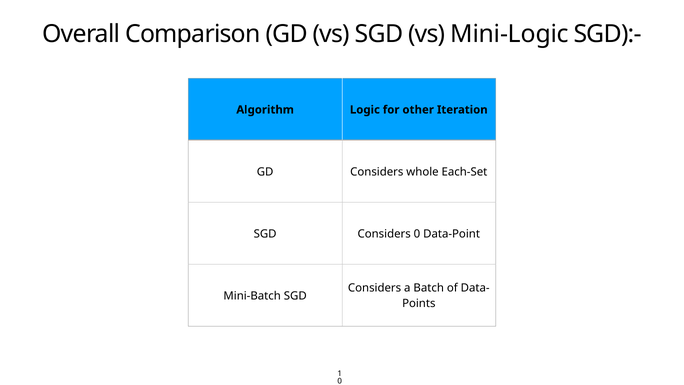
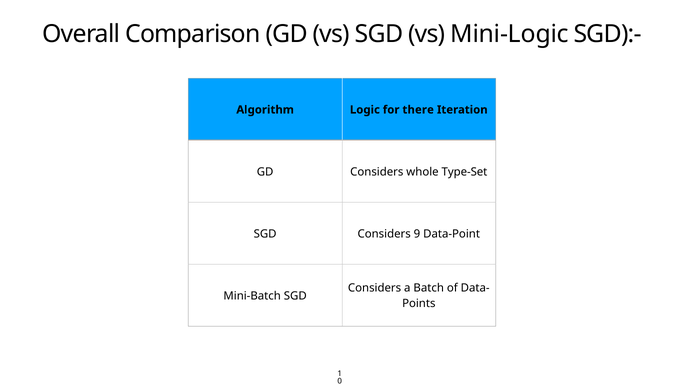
other: other -> there
Each-Set: Each-Set -> Type-Set
Considers 0: 0 -> 9
